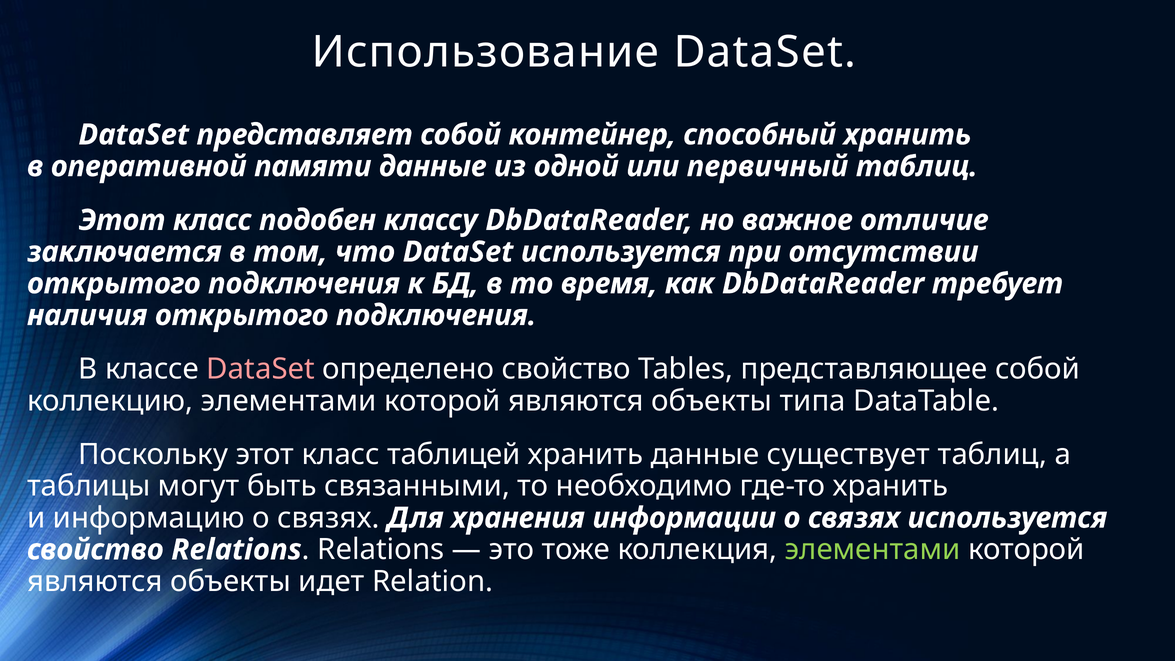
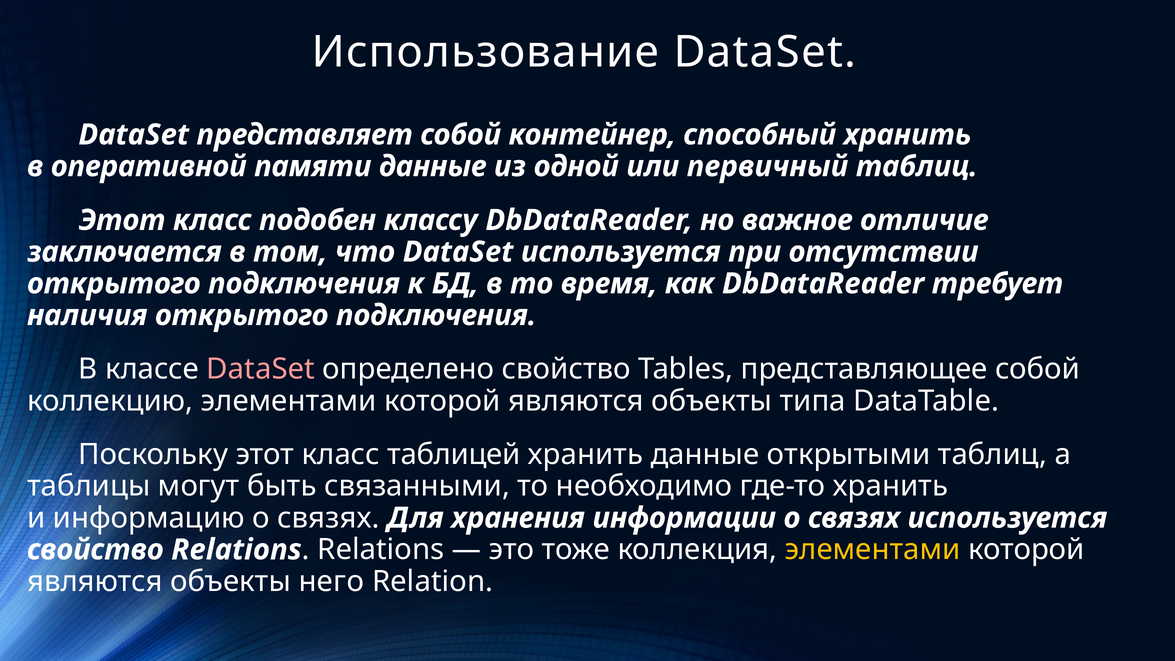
существует: существует -> открытыми
элементами at (873, 550) colour: light green -> yellow
идет: идет -> него
